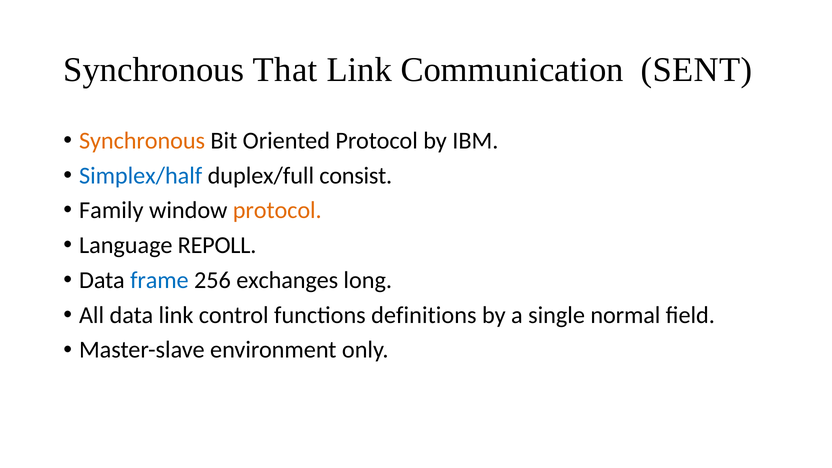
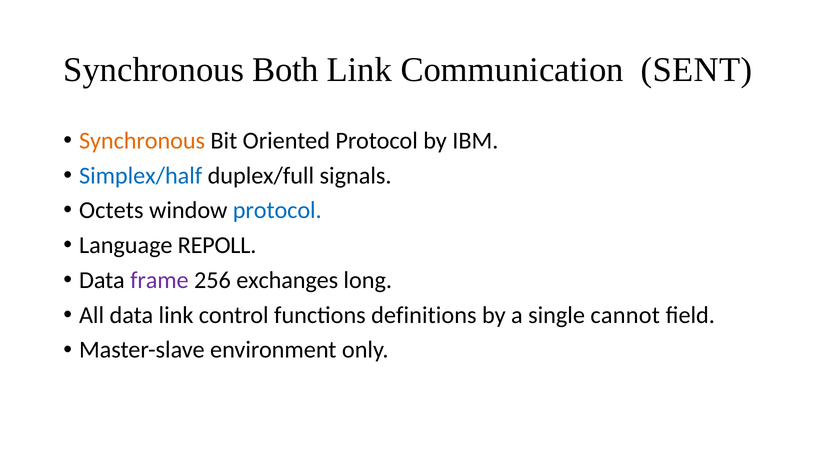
That: That -> Both
consist: consist -> signals
Family: Family -> Octets
protocol at (277, 210) colour: orange -> blue
frame colour: blue -> purple
normal: normal -> cannot
